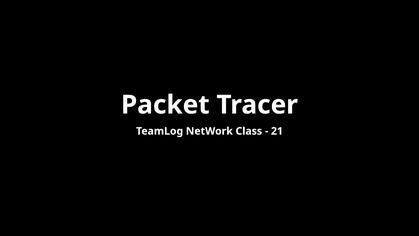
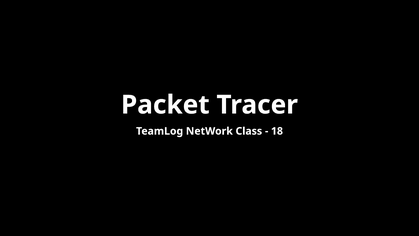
21: 21 -> 18
